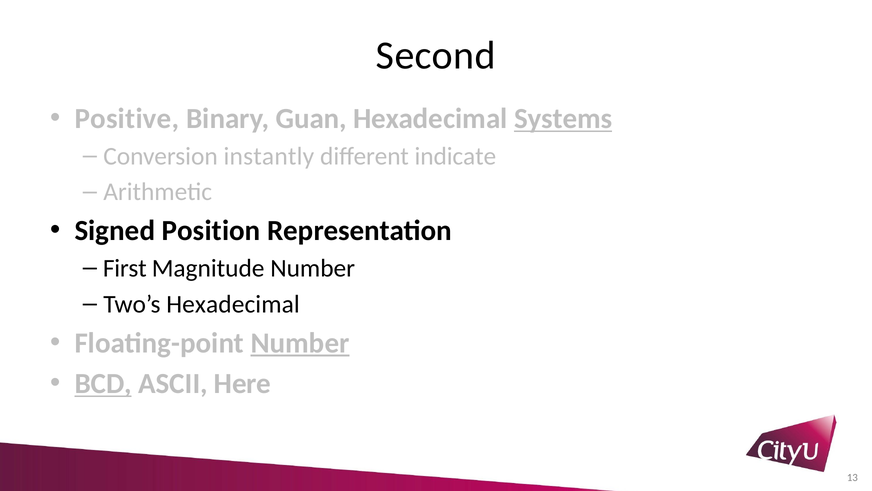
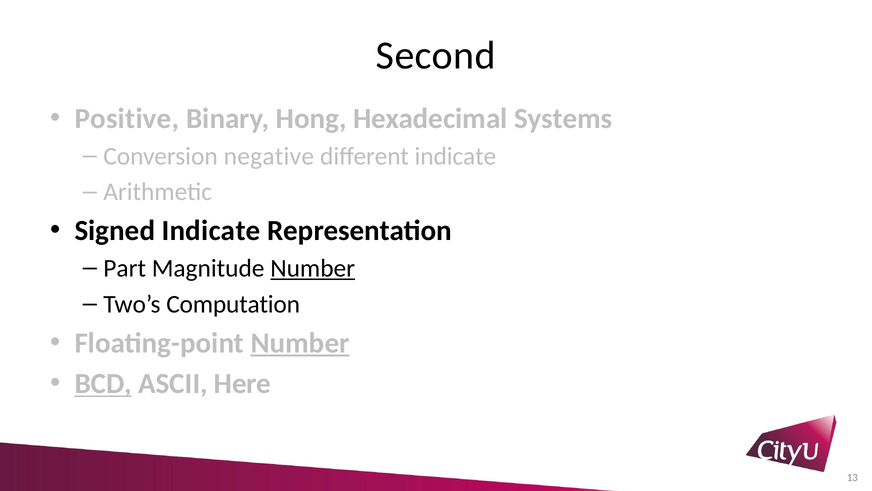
Guan: Guan -> Hong
Systems underline: present -> none
instantly: instantly -> negative
Signed Position: Position -> Indicate
First: First -> Part
Number at (313, 268) underline: none -> present
Two’s Hexadecimal: Hexadecimal -> Computation
